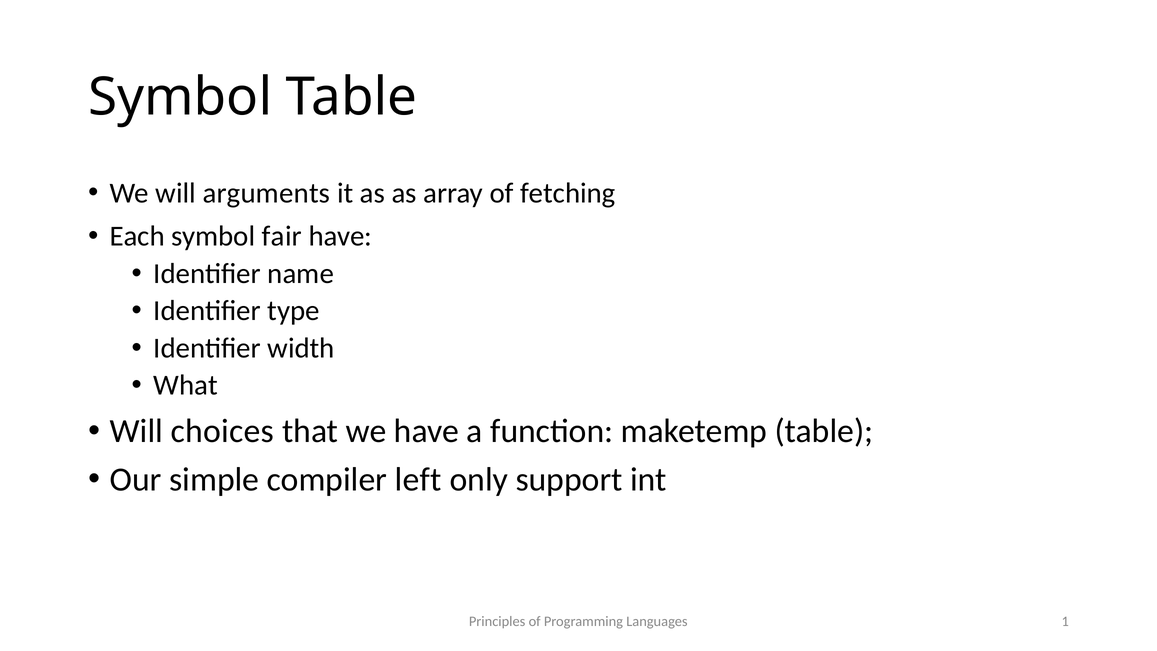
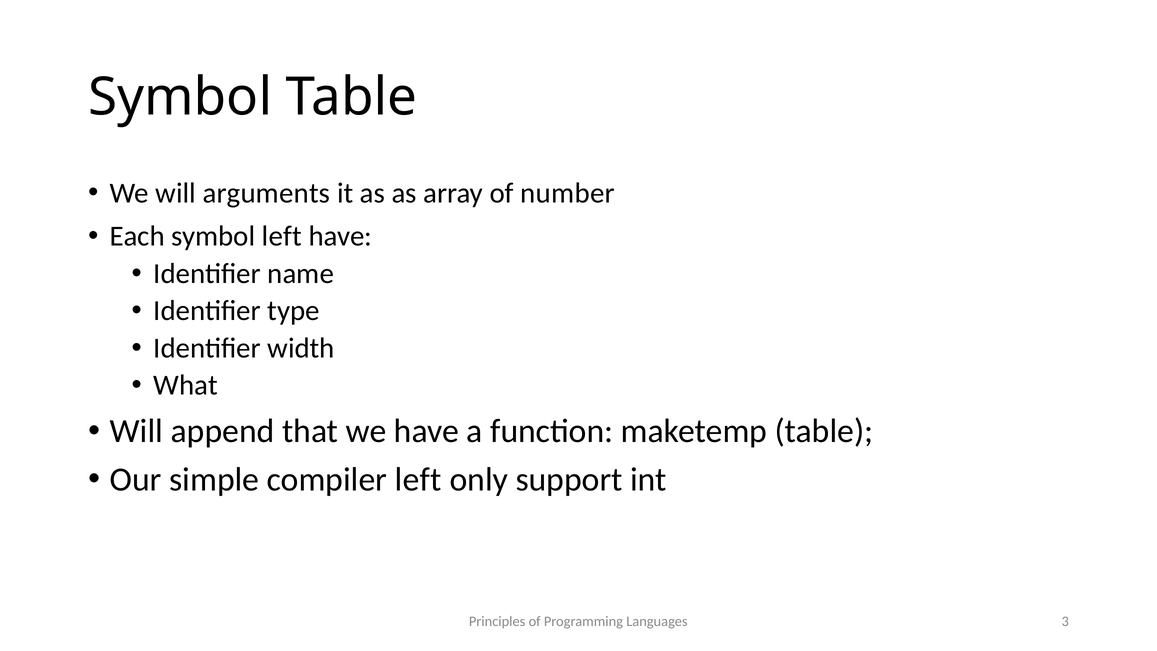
fetching: fetching -> number
symbol fair: fair -> left
choices: choices -> append
1: 1 -> 3
